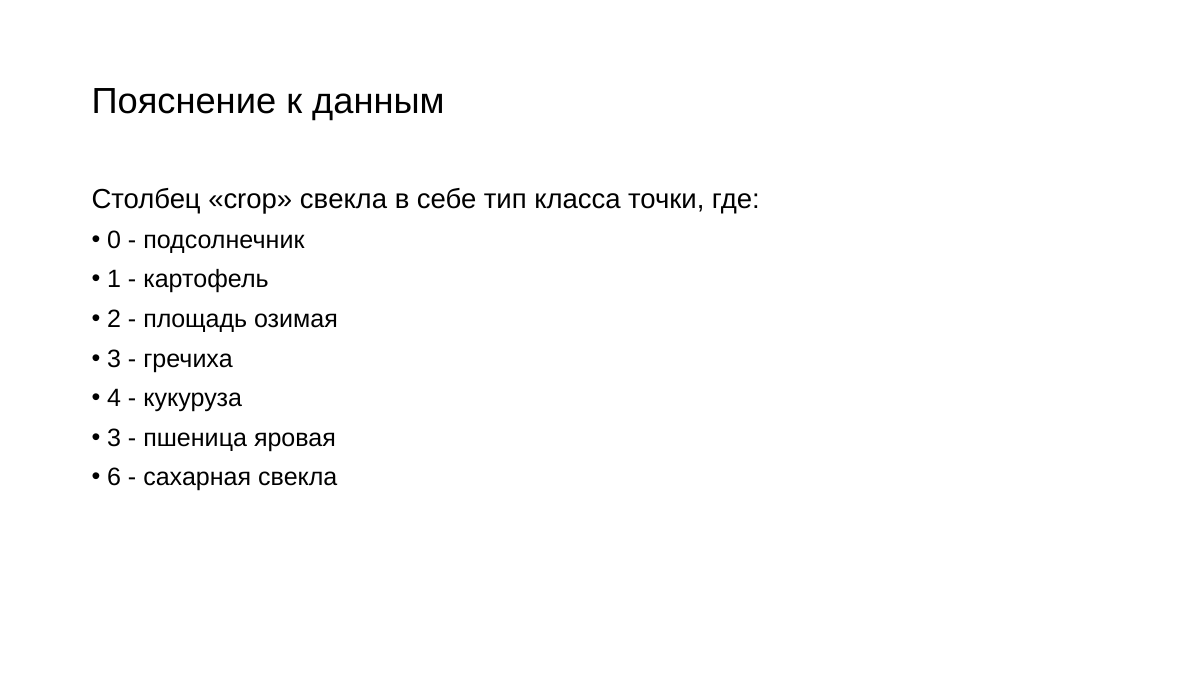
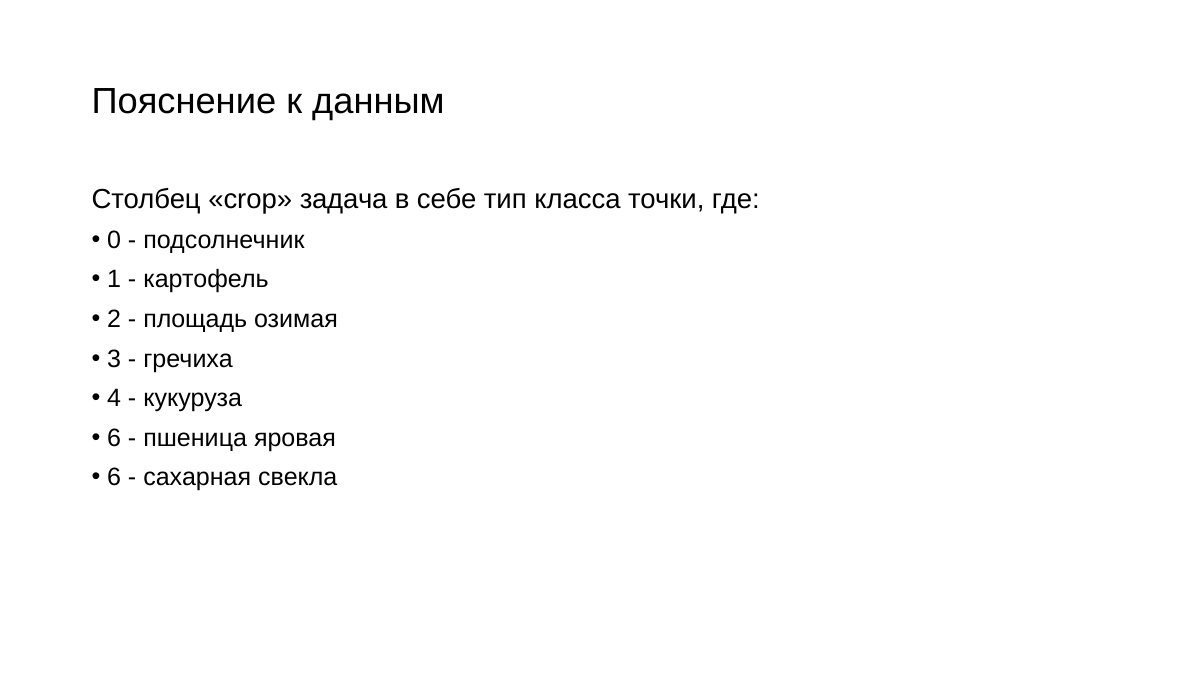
crop свекла: свекла -> задача
3 at (114, 438): 3 -> 6
